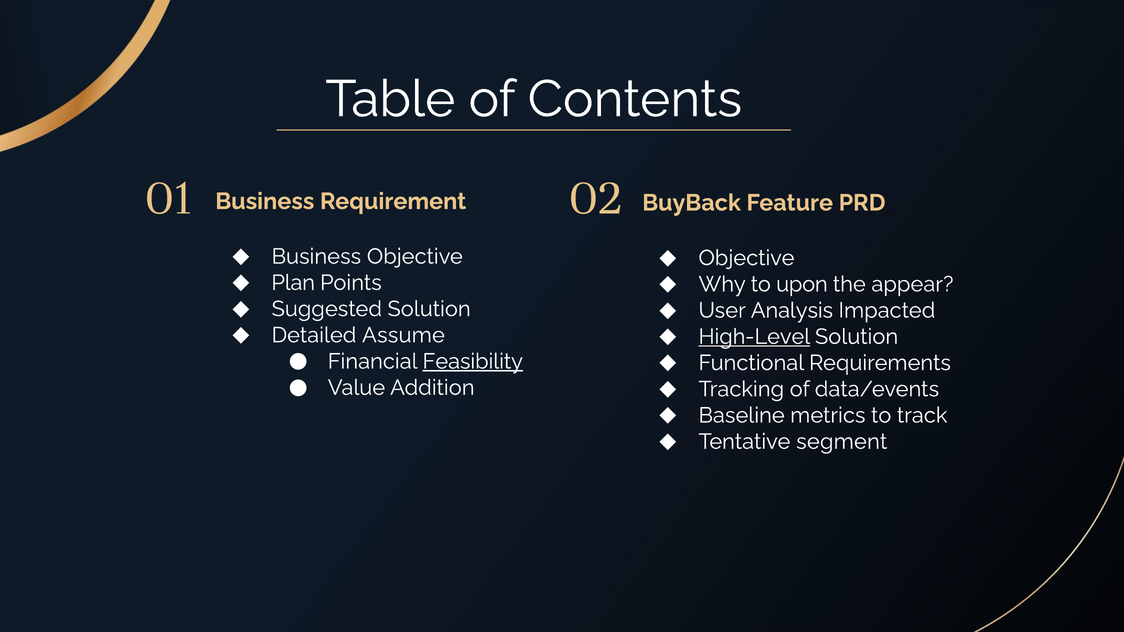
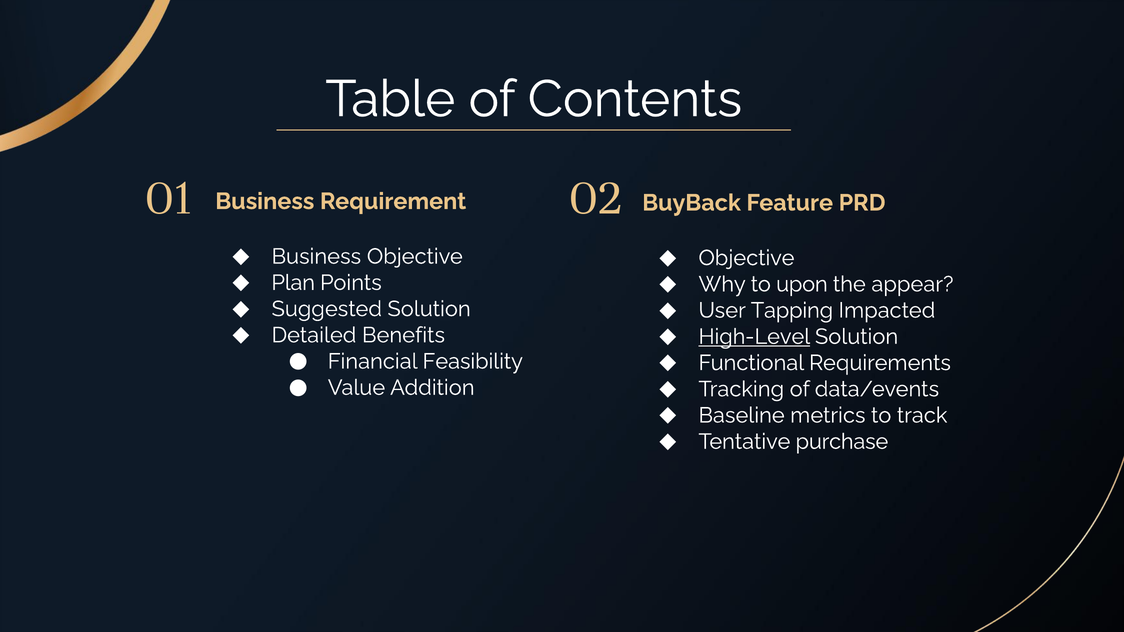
Analysis: Analysis -> Tapping
Assume: Assume -> Benefits
Feasibility underline: present -> none
segment: segment -> purchase
